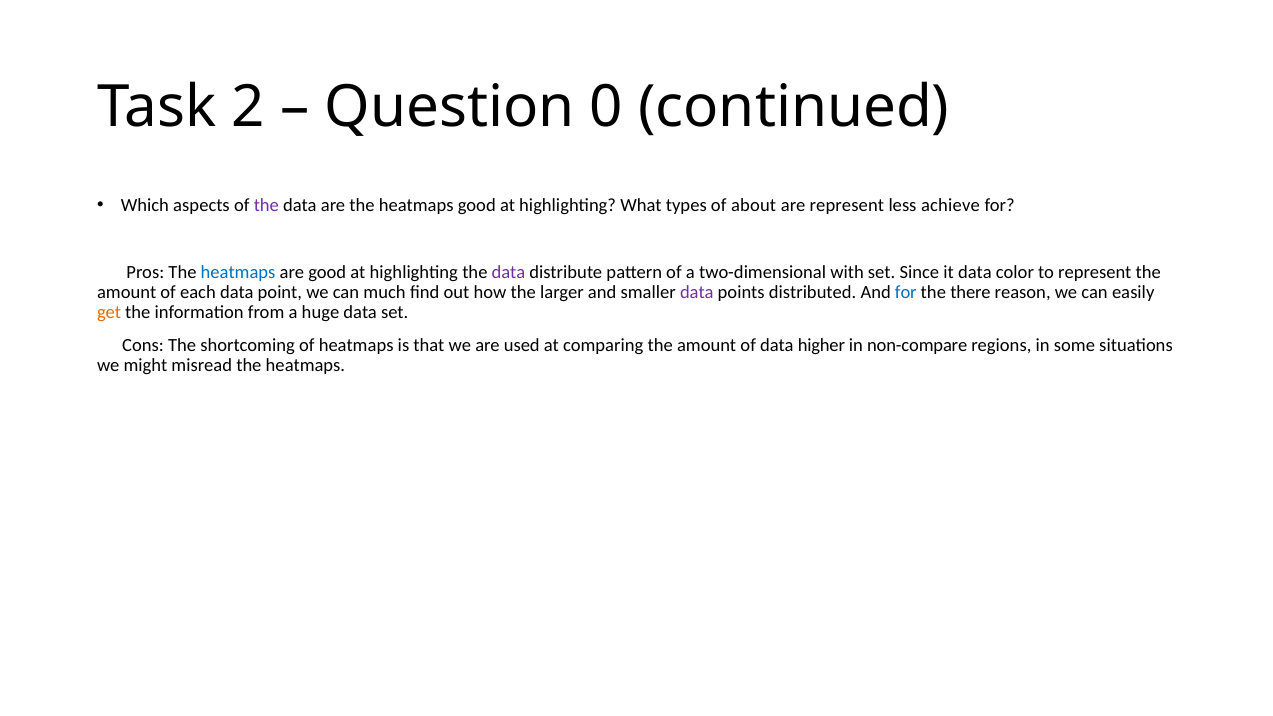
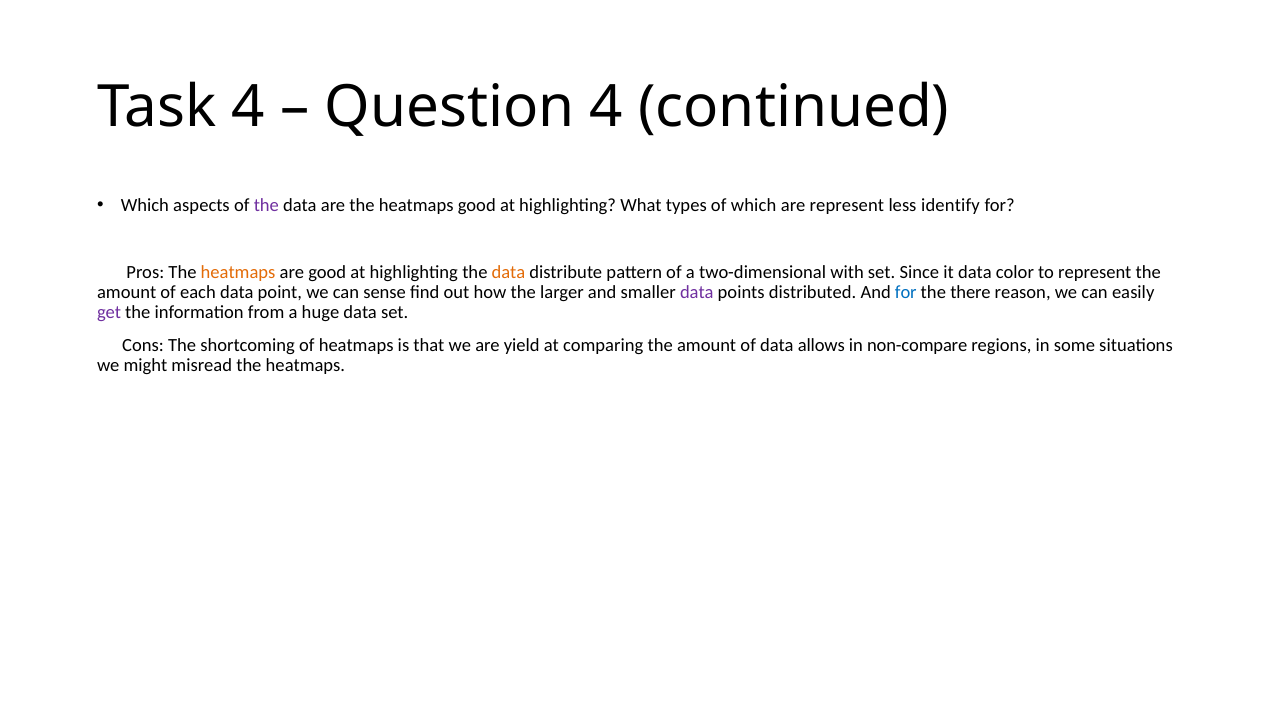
Task 2: 2 -> 4
Question 0: 0 -> 4
of about: about -> which
achieve: achieve -> identify
heatmaps at (238, 272) colour: blue -> orange
data at (508, 272) colour: purple -> orange
much: much -> sense
get colour: orange -> purple
used: used -> yield
higher: higher -> allows
